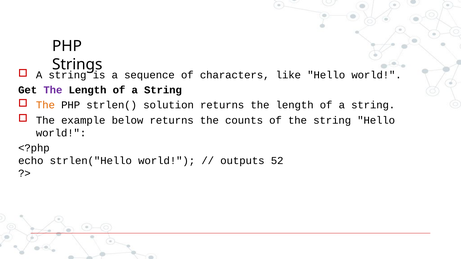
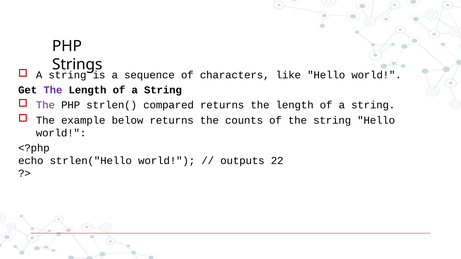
The at (45, 105) colour: orange -> purple
solution: solution -> compared
52: 52 -> 22
